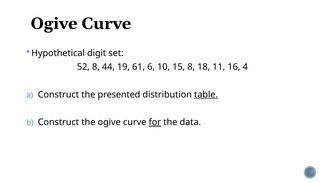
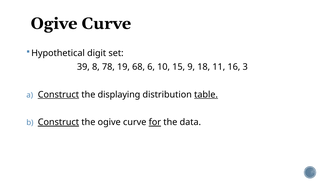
52: 52 -> 39
44: 44 -> 78
61: 61 -> 68
15 8: 8 -> 9
4: 4 -> 3
Construct at (58, 94) underline: none -> present
presented: presented -> displaying
Construct at (58, 122) underline: none -> present
